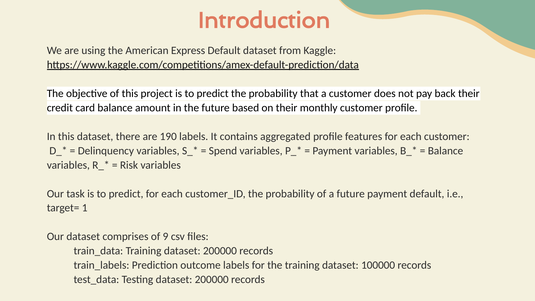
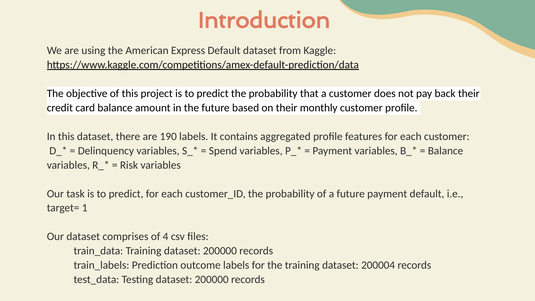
9: 9 -> 4
100000: 100000 -> 200004
